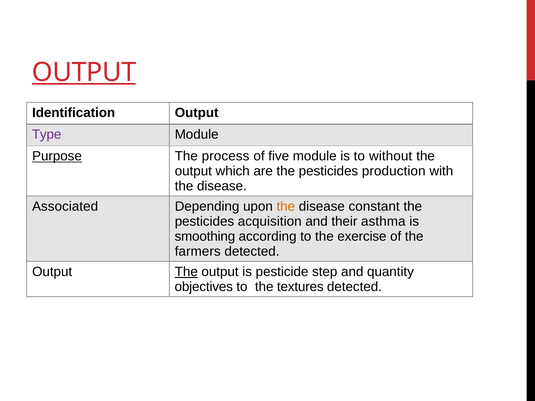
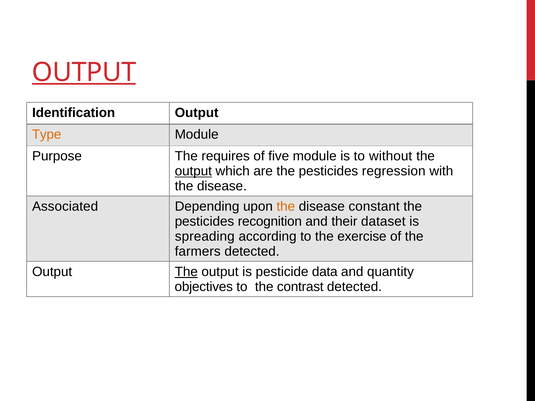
Type colour: purple -> orange
Purpose underline: present -> none
process: process -> requires
output at (193, 171) underline: none -> present
production: production -> regression
acquisition: acquisition -> recognition
asthma: asthma -> dataset
smoothing: smoothing -> spreading
step: step -> data
textures: textures -> contrast
